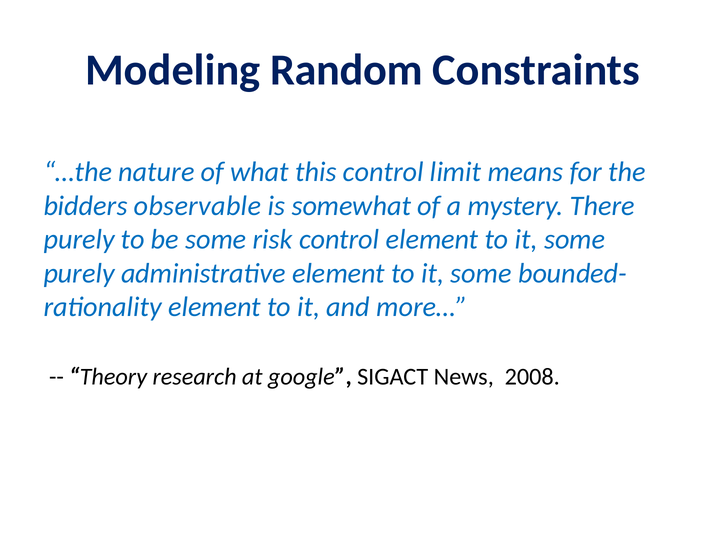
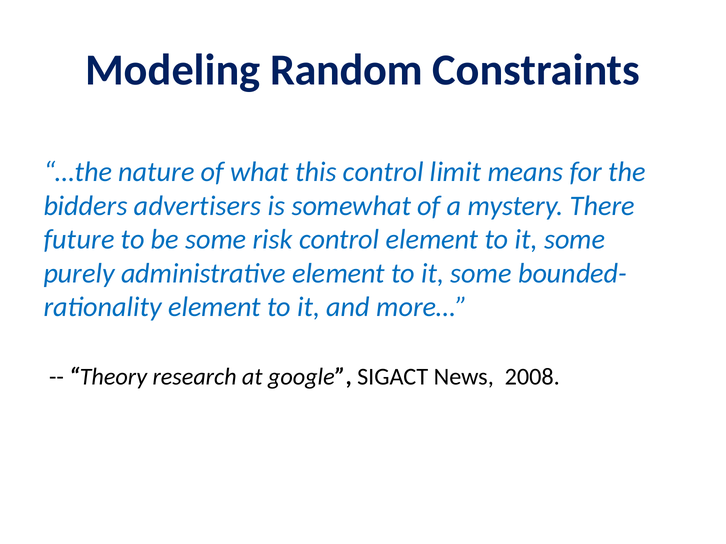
observable: observable -> advertisers
purely at (79, 240): purely -> future
